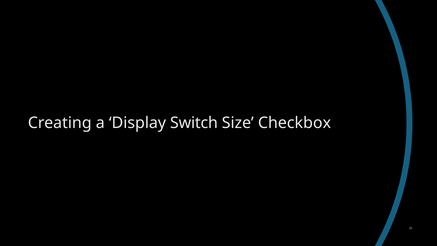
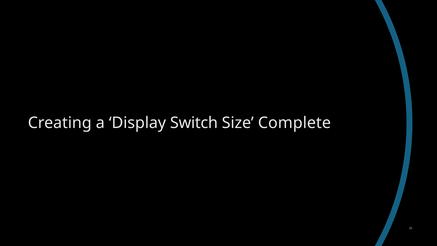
Checkbox: Checkbox -> Complete
